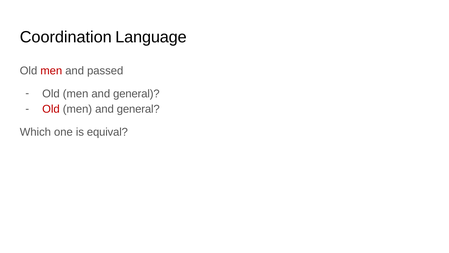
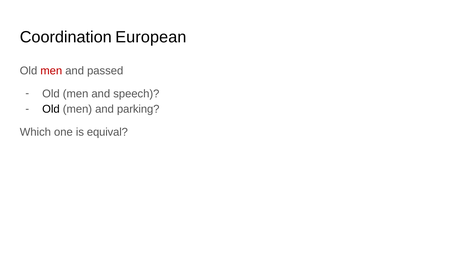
Language: Language -> European
general at (136, 94): general -> speech
Old at (51, 109) colour: red -> black
general at (138, 109): general -> parking
